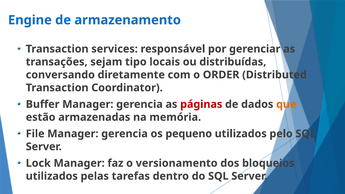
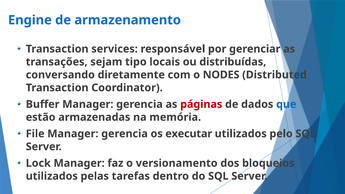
ORDER: ORDER -> NODES
que colour: orange -> blue
pequeno: pequeno -> executar
